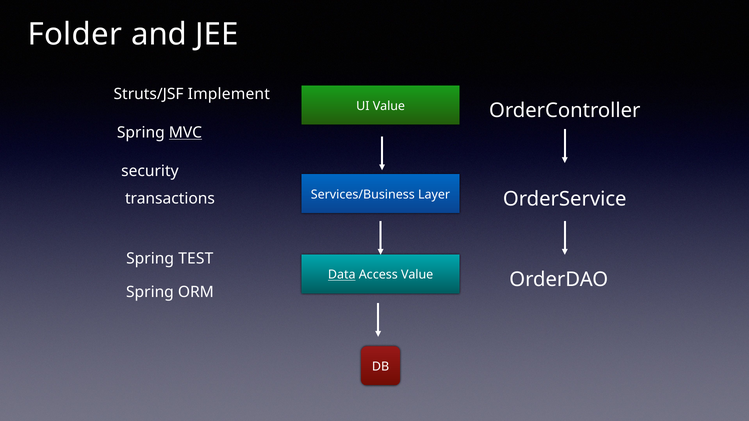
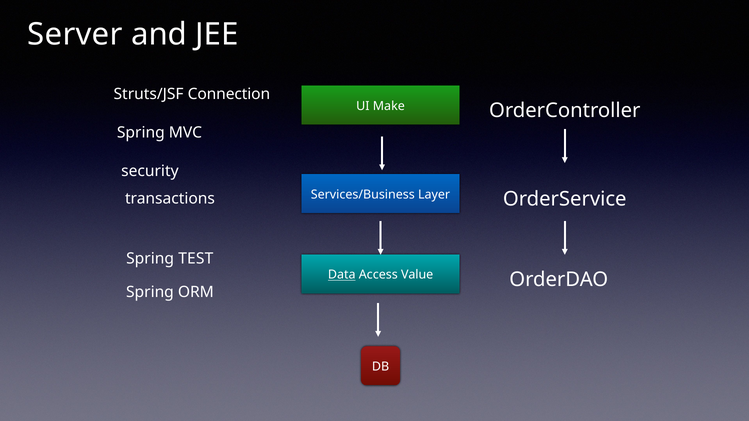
Folder: Folder -> Server
Implement: Implement -> Connection
UI Value: Value -> Make
MVC underline: present -> none
